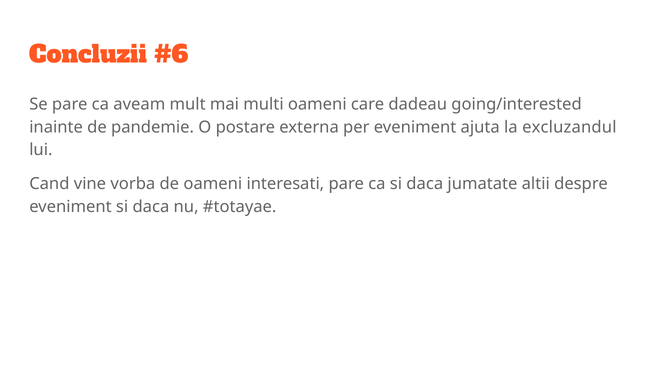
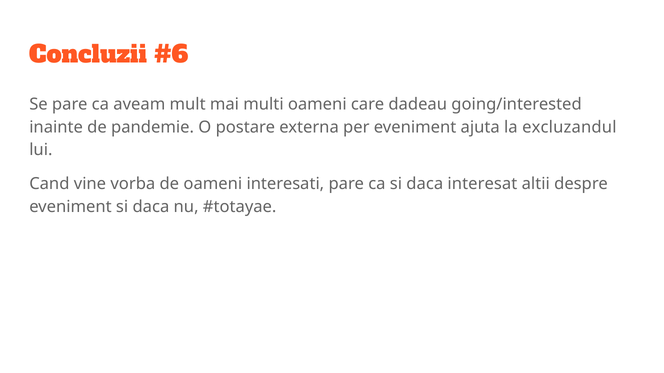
jumatate: jumatate -> interesat
